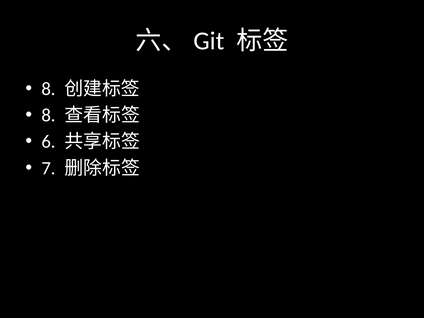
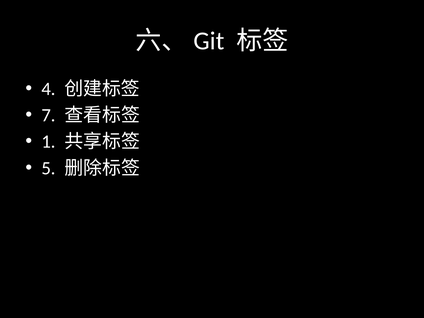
8 at (48, 89): 8 -> 4
8 at (48, 115): 8 -> 7
6: 6 -> 1
7: 7 -> 5
